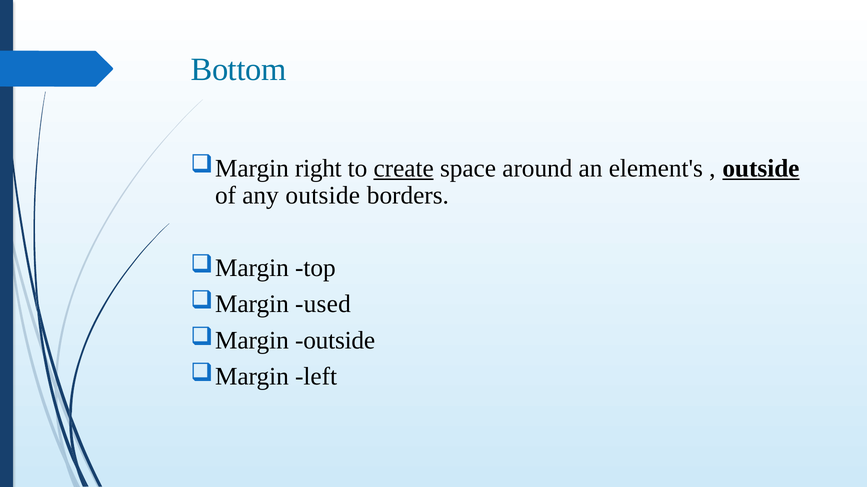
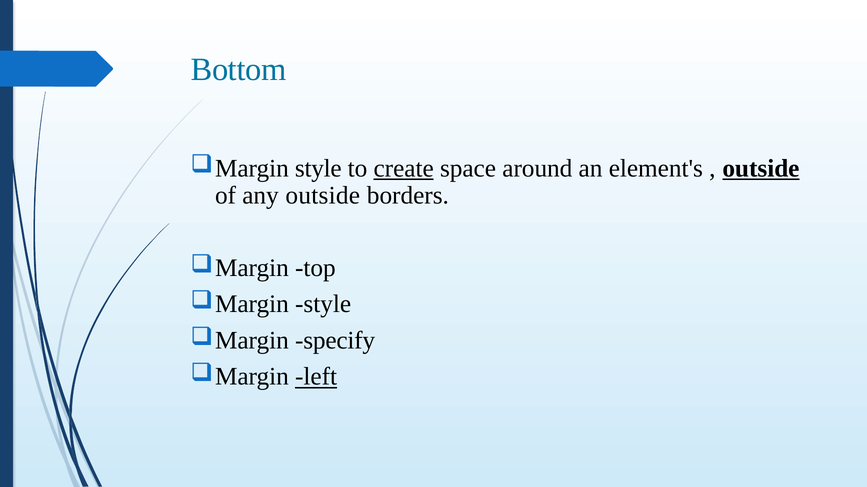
right at (318, 168): right -> style
used at (323, 305): used -> style
outside at (335, 341): outside -> specify
left underline: none -> present
